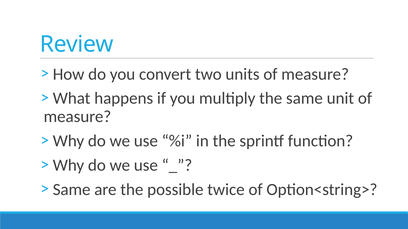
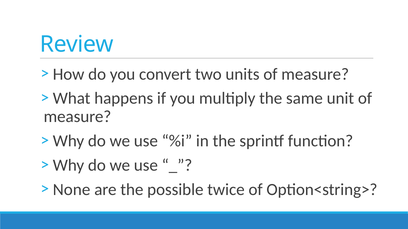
Same at (72, 190): Same -> None
